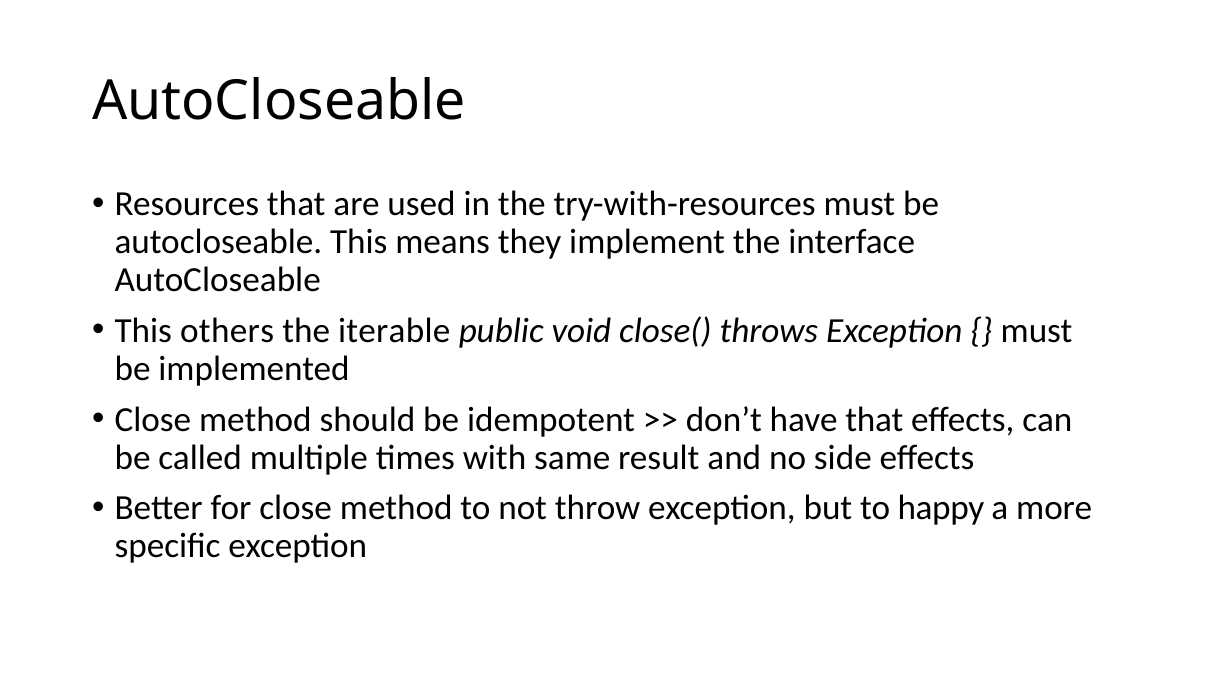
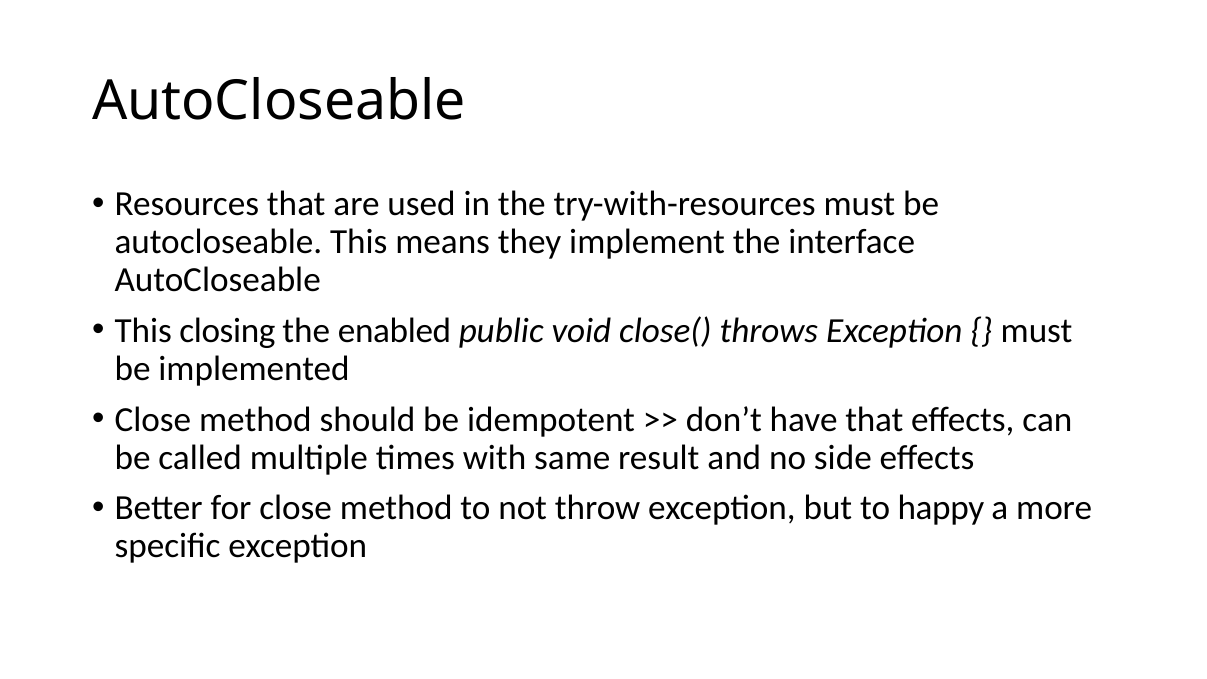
others: others -> closing
iterable: iterable -> enabled
